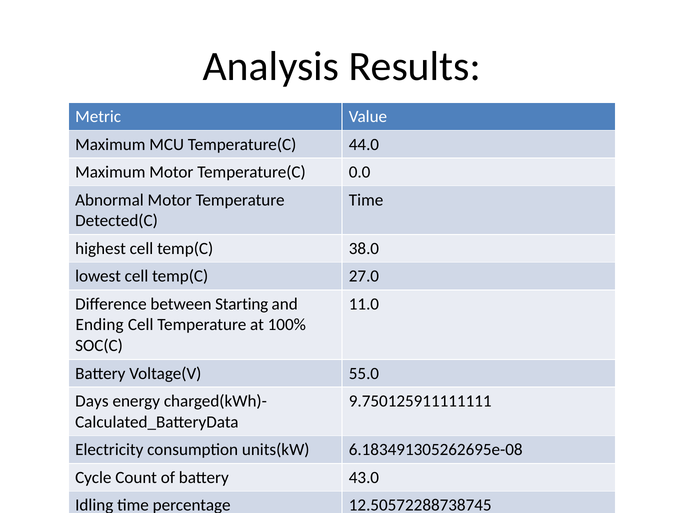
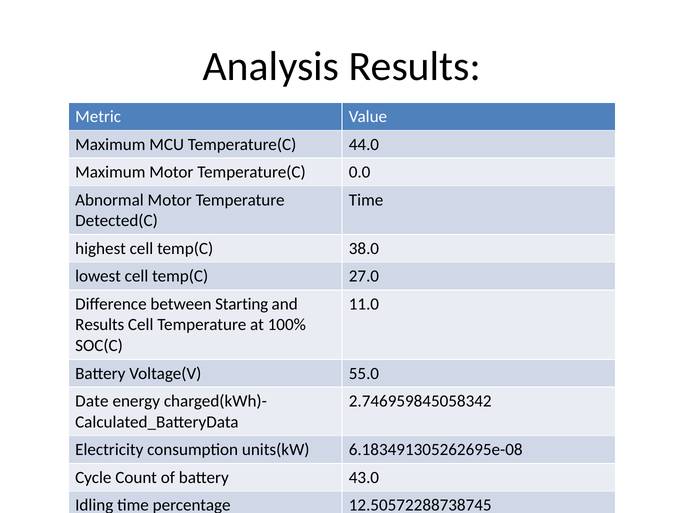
Ending at (100, 325): Ending -> Results
Days: Days -> Date
9.750125911111111: 9.750125911111111 -> 2.746959845058342
